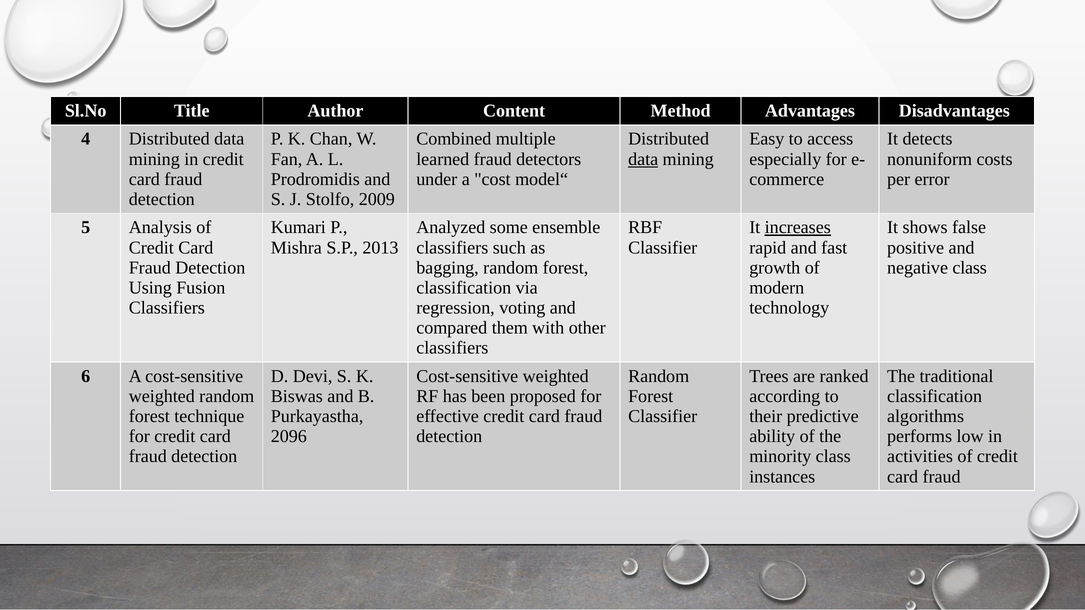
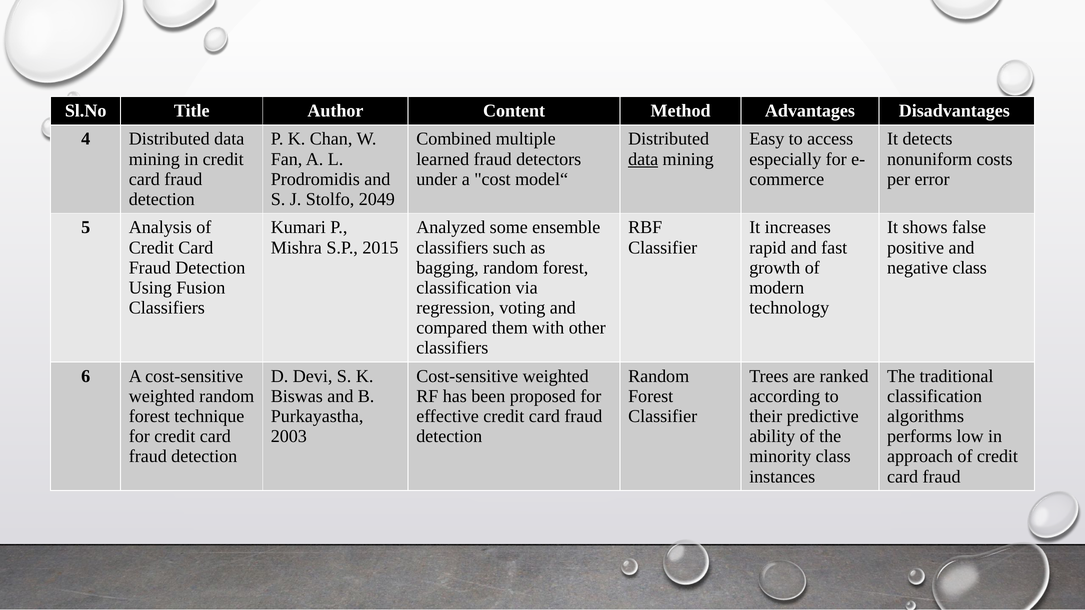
2009: 2009 -> 2049
increases underline: present -> none
2013: 2013 -> 2015
2096: 2096 -> 2003
activities: activities -> approach
